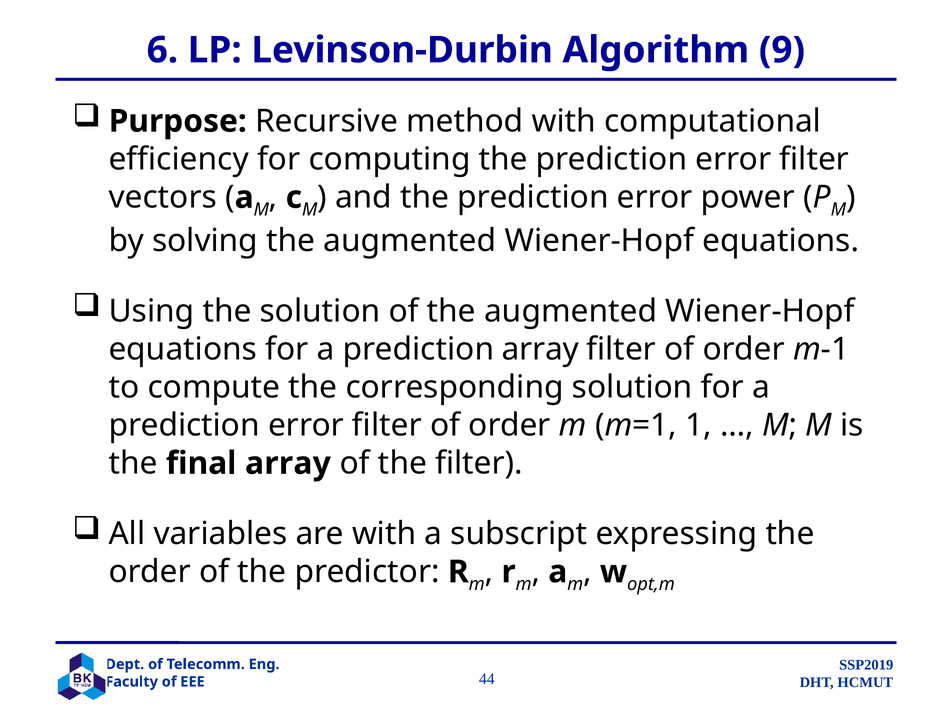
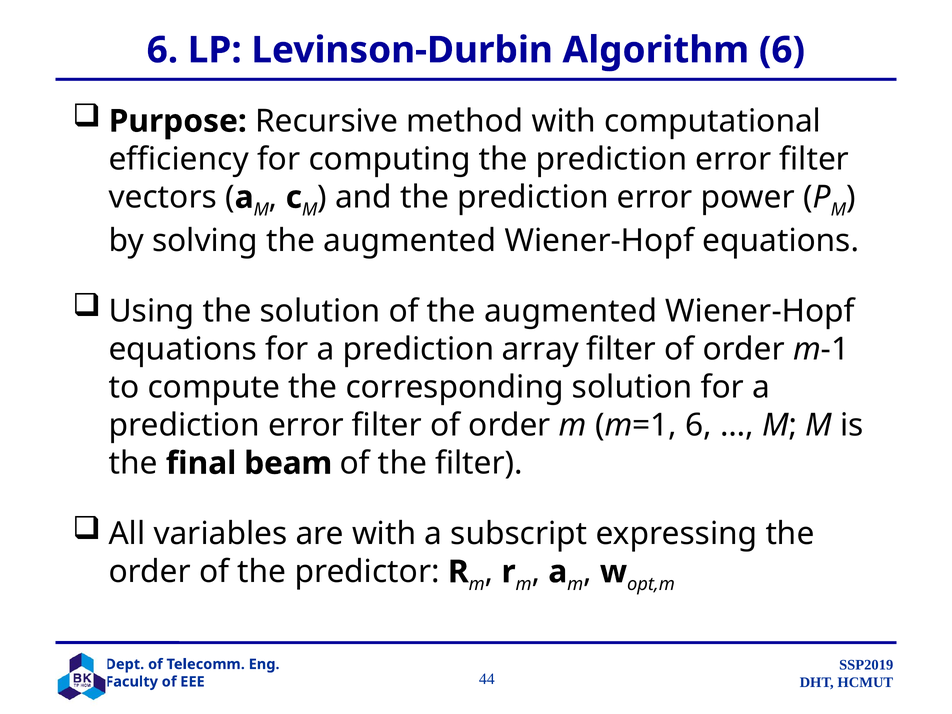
Algorithm 9: 9 -> 6
m=1 1: 1 -> 6
final array: array -> beam
